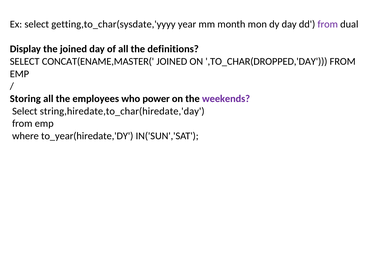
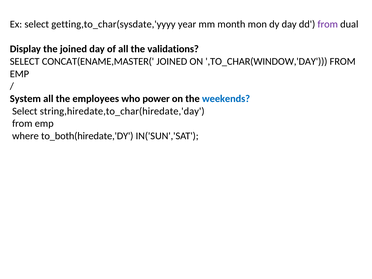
definitions: definitions -> validations
,TO_CHAR(DROPPED,'DAY: ,TO_CHAR(DROPPED,'DAY -> ,TO_CHAR(WINDOW,'DAY
Storing: Storing -> System
weekends colour: purple -> blue
to_year(hiredate,'DY: to_year(hiredate,'DY -> to_both(hiredate,'DY
